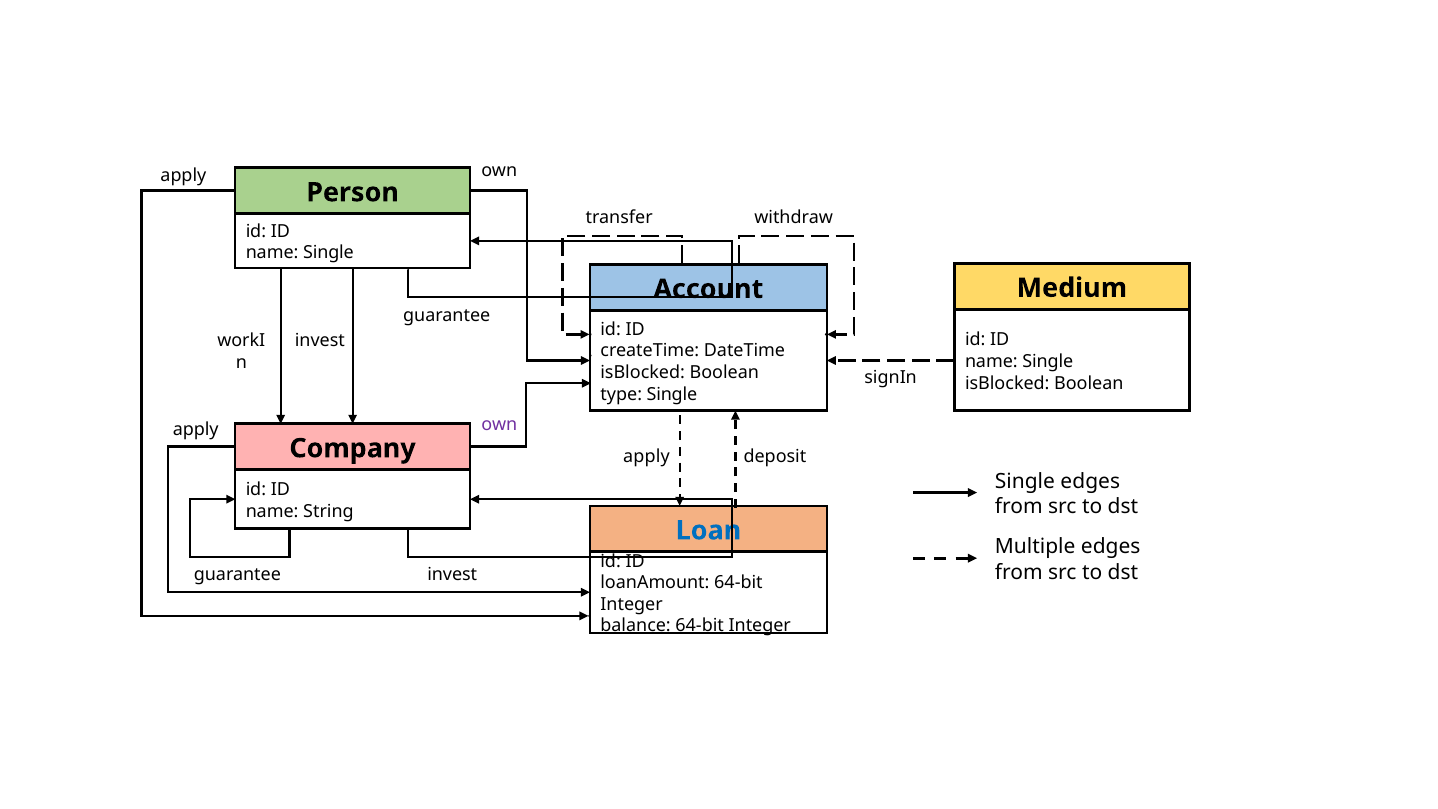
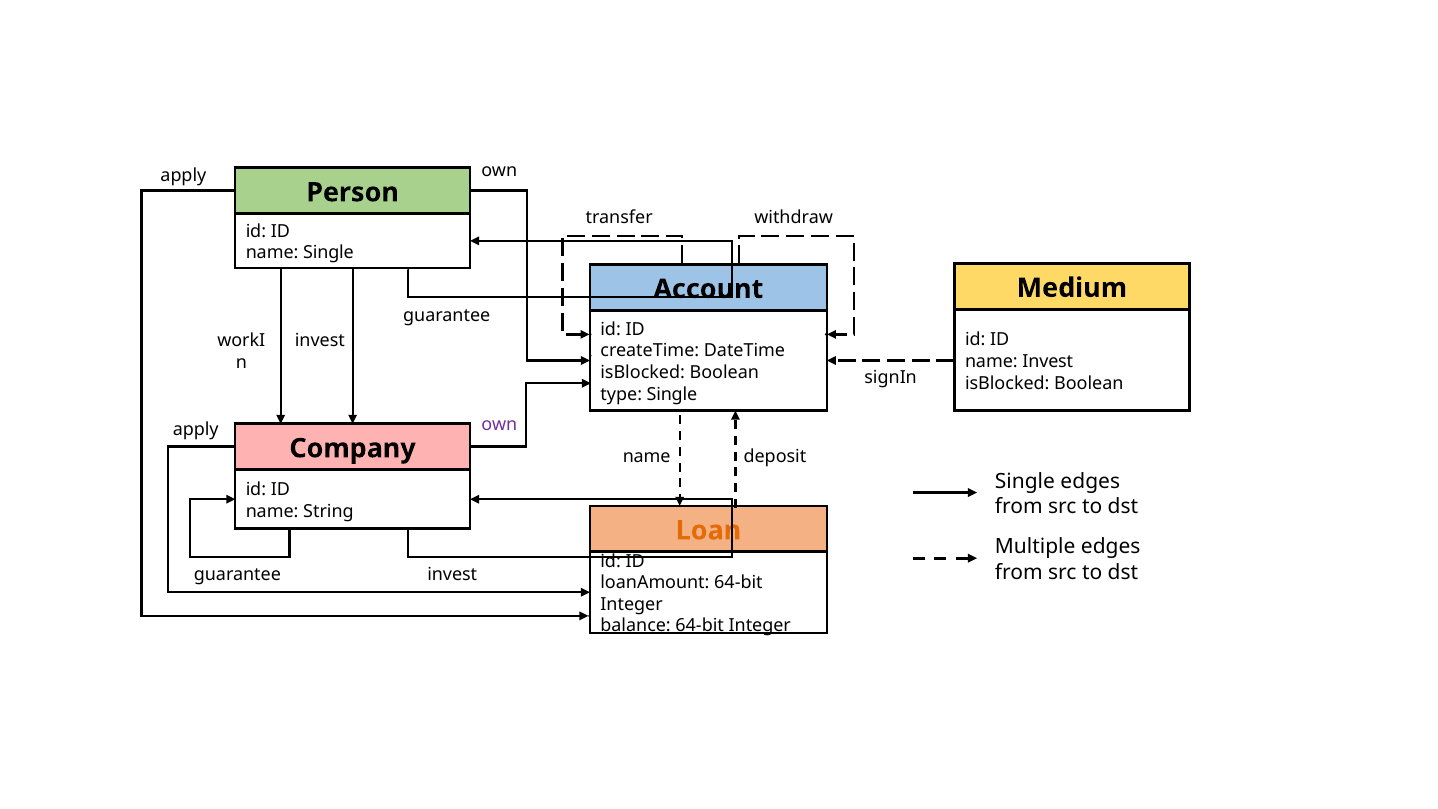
Single at (1048, 362): Single -> Invest
apply at (646, 457): apply -> name
Loan colour: blue -> orange
